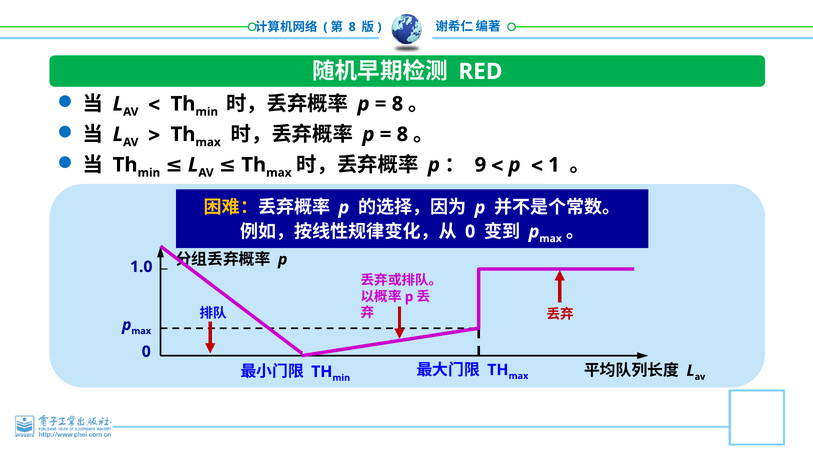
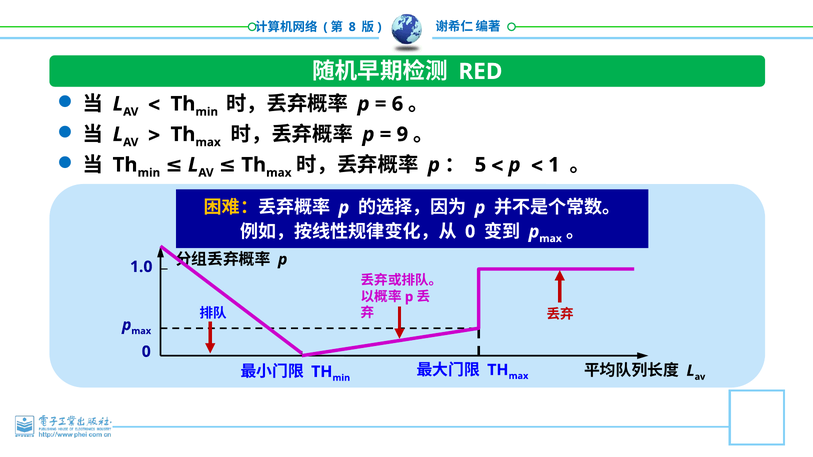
8 at (397, 104): 8 -> 6
8 at (402, 134): 8 -> 9
9: 9 -> 5
